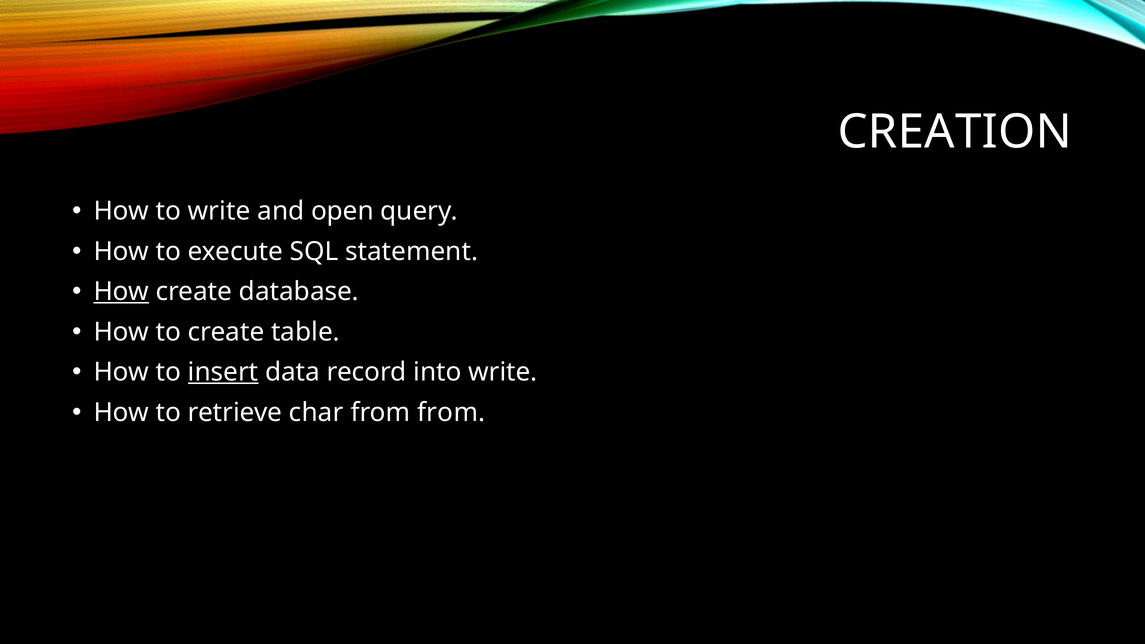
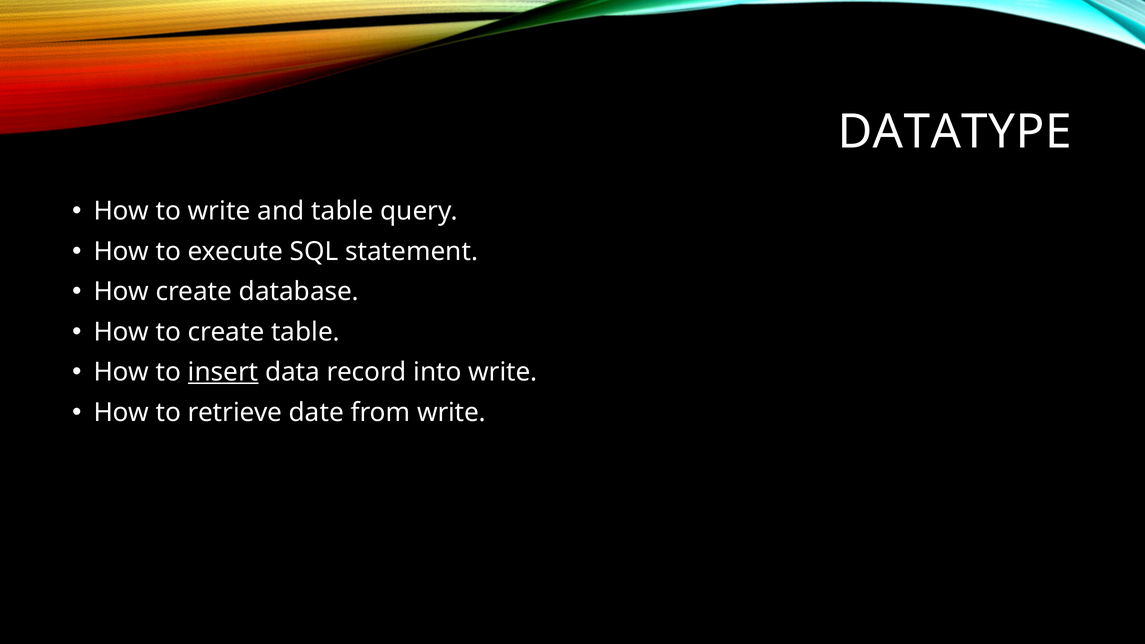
CREATION: CREATION -> DATATYPE
and open: open -> table
How at (121, 292) underline: present -> none
char: char -> date
from from: from -> write
